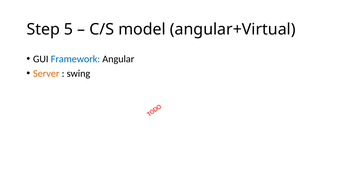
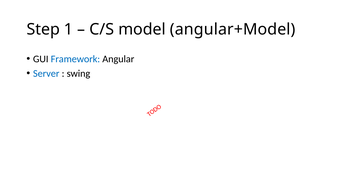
5: 5 -> 1
angular+Virtual: angular+Virtual -> angular+Model
Server colour: orange -> blue
